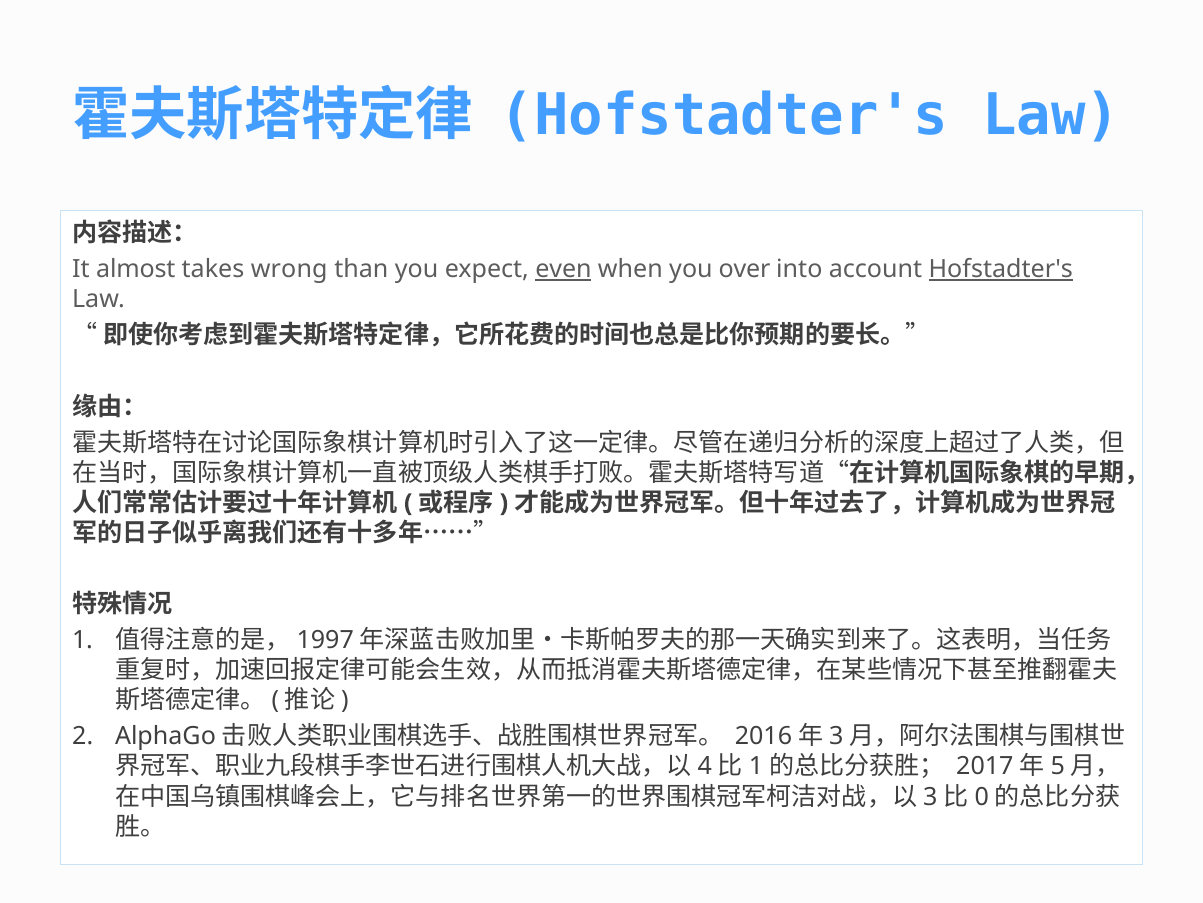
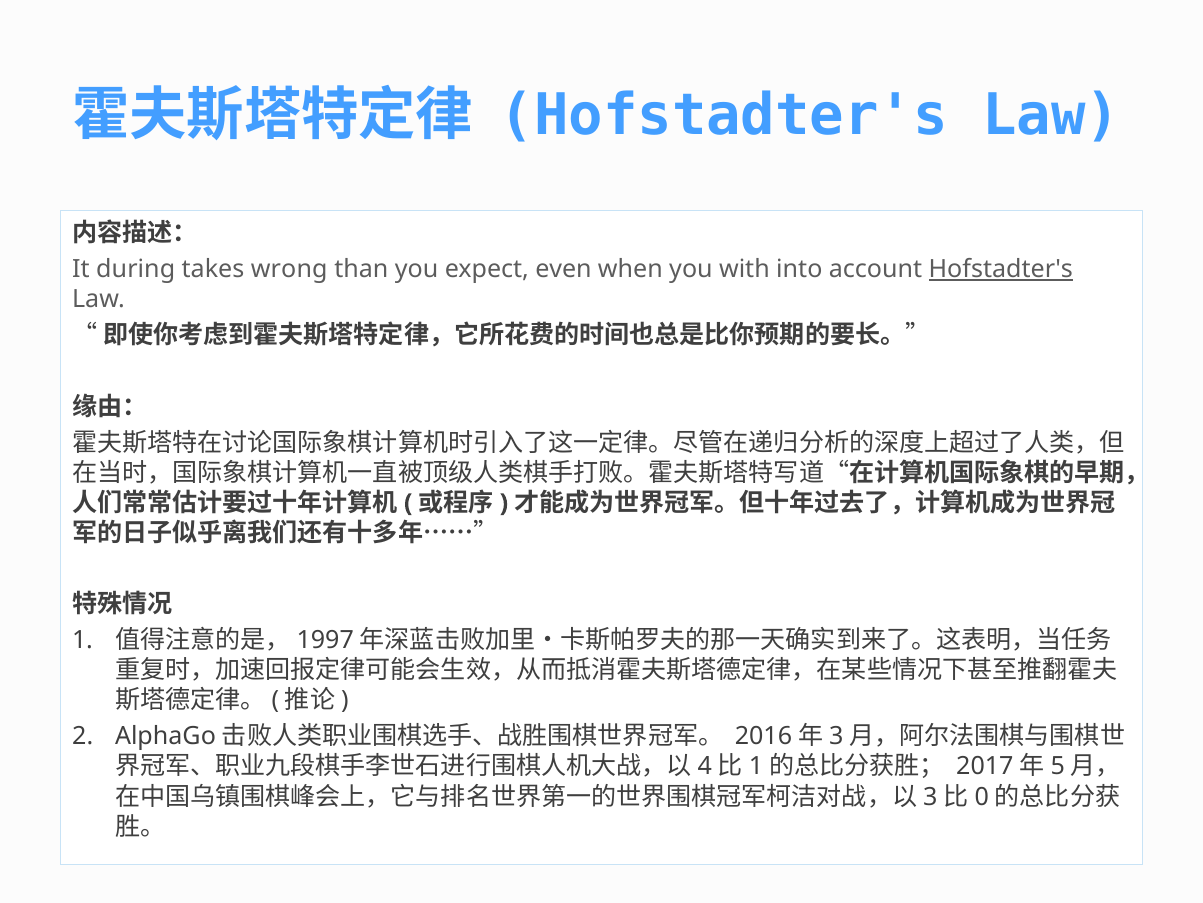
almost: almost -> during
even underline: present -> none
over: over -> with
